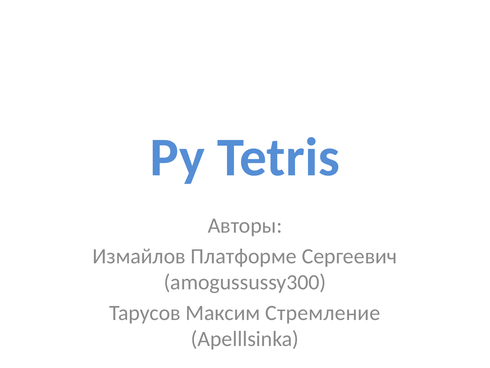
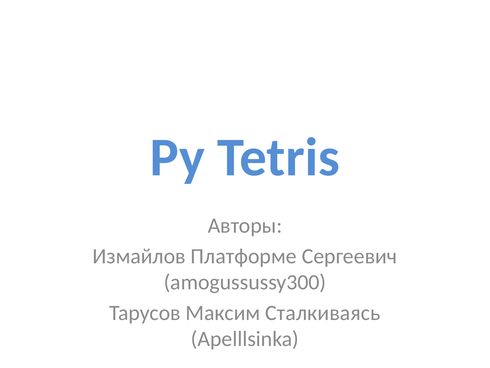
Стремление: Стремление -> Сталкиваясь
